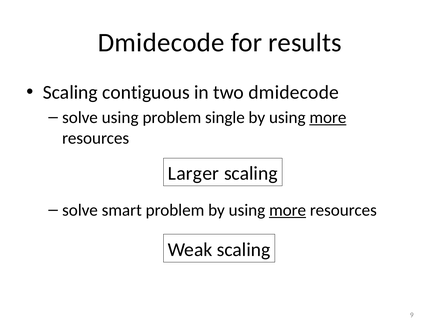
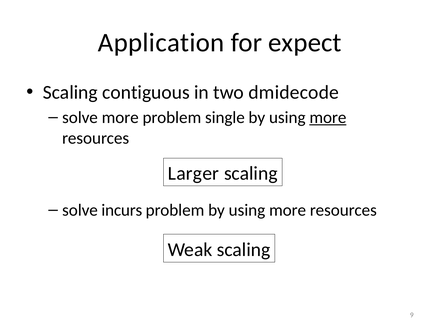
Dmidecode at (161, 43): Dmidecode -> Application
results: results -> expect
solve using: using -> more
smart: smart -> incurs
more at (288, 210) underline: present -> none
